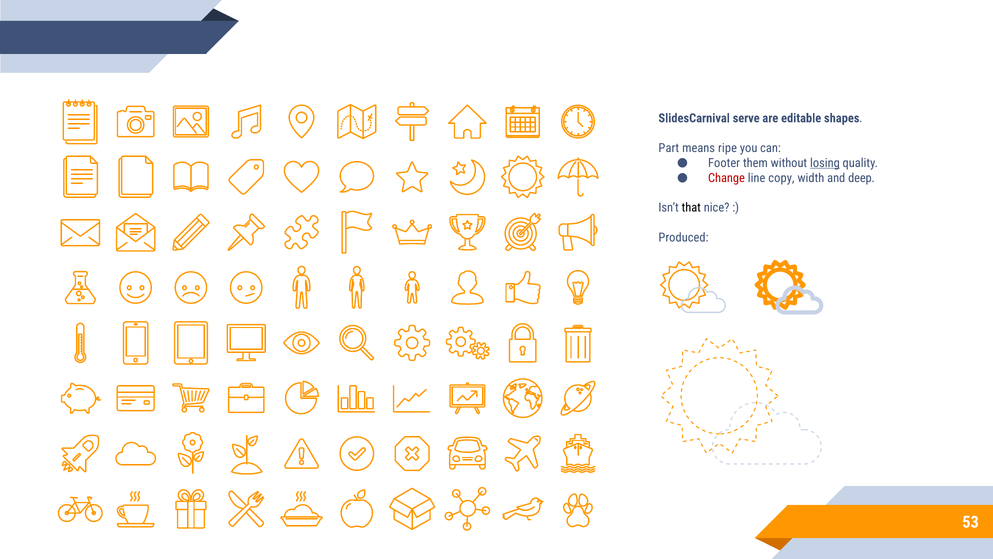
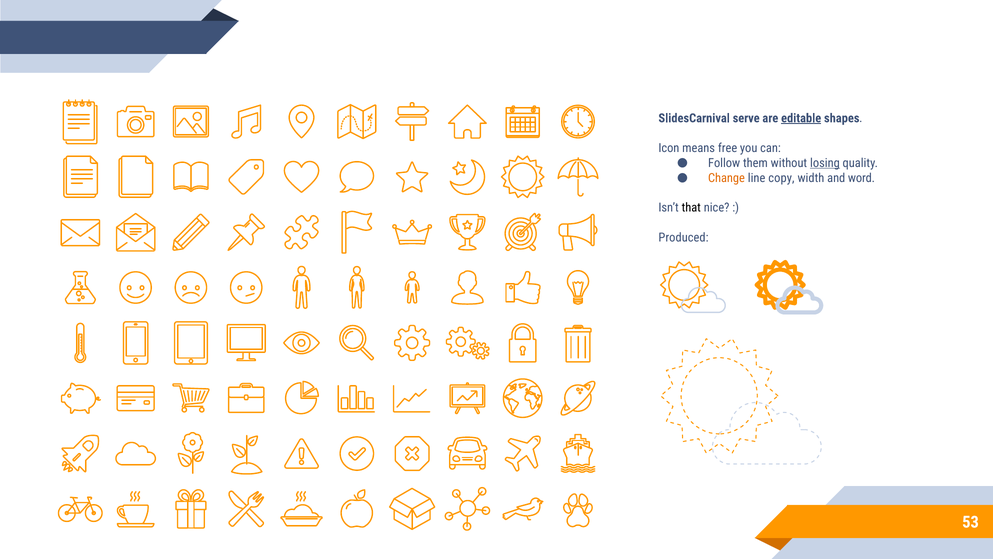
editable underline: none -> present
Part: Part -> Icon
ripe: ripe -> free
Footer: Footer -> Follow
Change colour: red -> orange
deep: deep -> word
